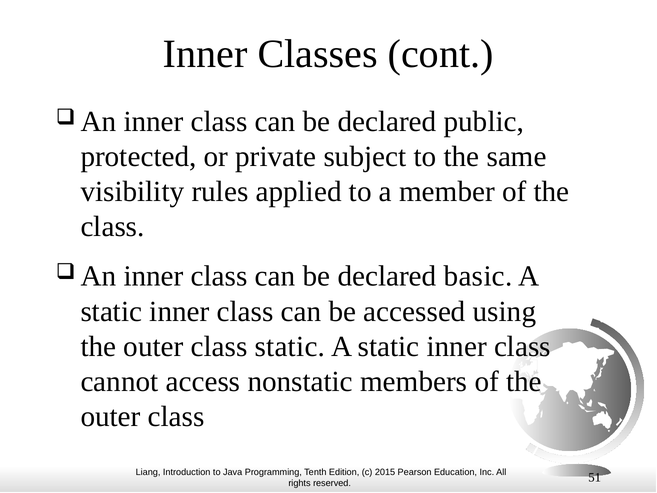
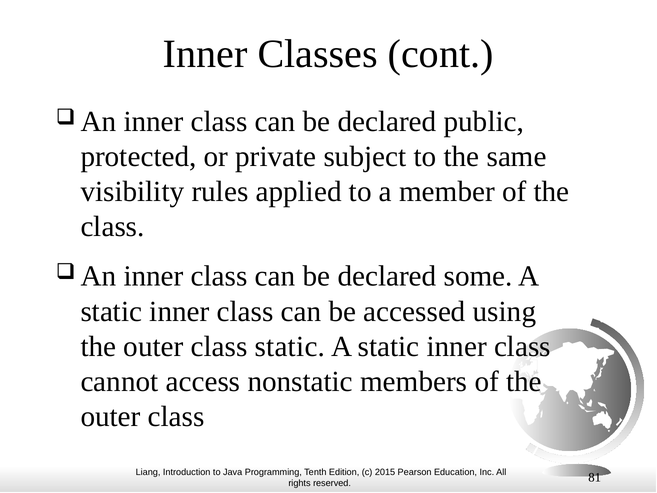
basic: basic -> some
51: 51 -> 81
